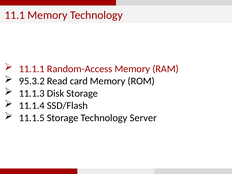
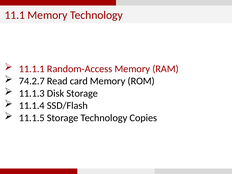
95.3.2: 95.3.2 -> 74.2.7
Server: Server -> Copies
